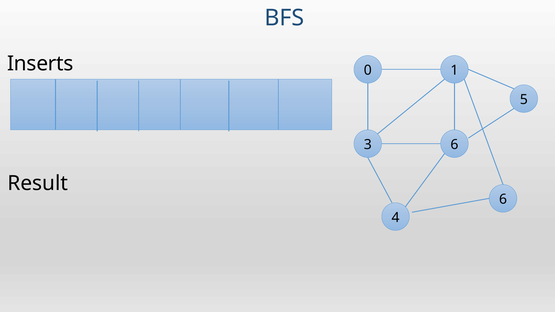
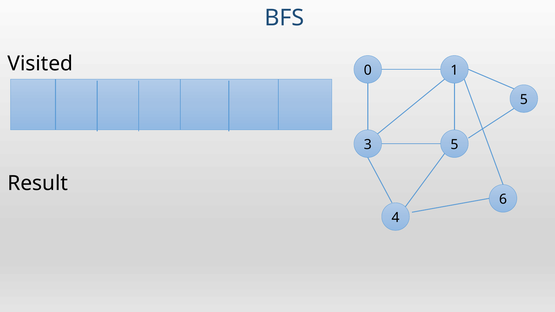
Inserts: Inserts -> Visited
3 6: 6 -> 5
